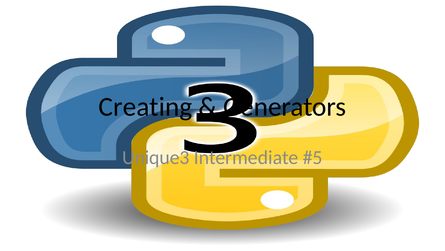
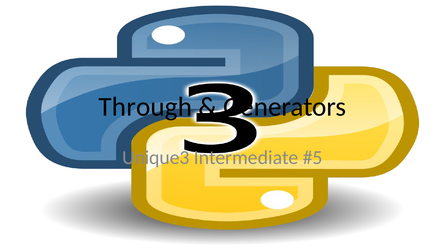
Creating: Creating -> Through
